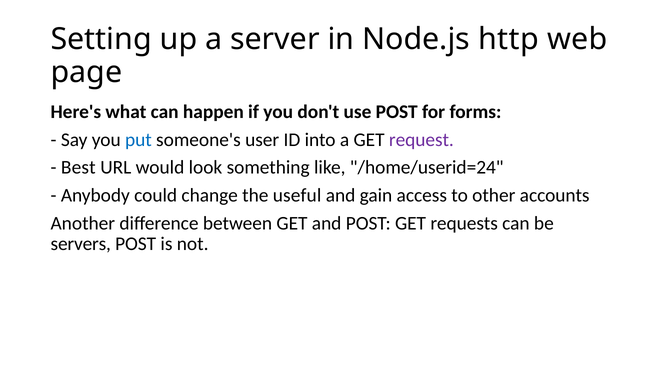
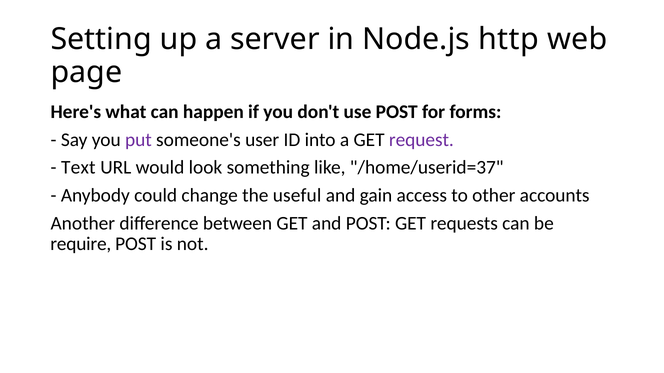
put colour: blue -> purple
Best: Best -> Text
/home/userid=24: /home/userid=24 -> /home/userid=37
servers: servers -> require
